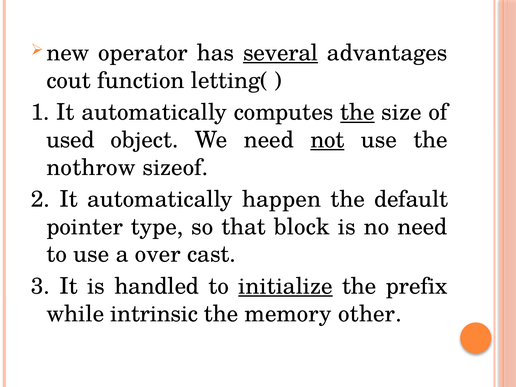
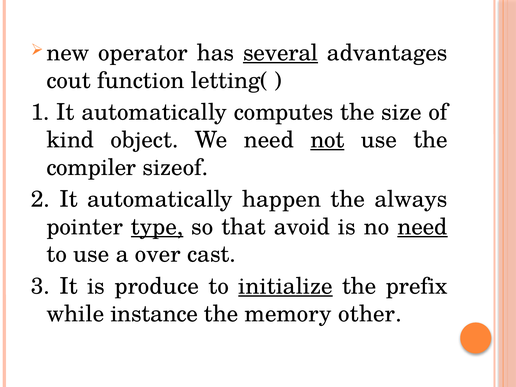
the at (357, 112) underline: present -> none
used: used -> kind
nothrow: nothrow -> compiler
default: default -> always
type underline: none -> present
block: block -> avoid
need at (422, 227) underline: none -> present
handled: handled -> produce
intrinsic: intrinsic -> instance
